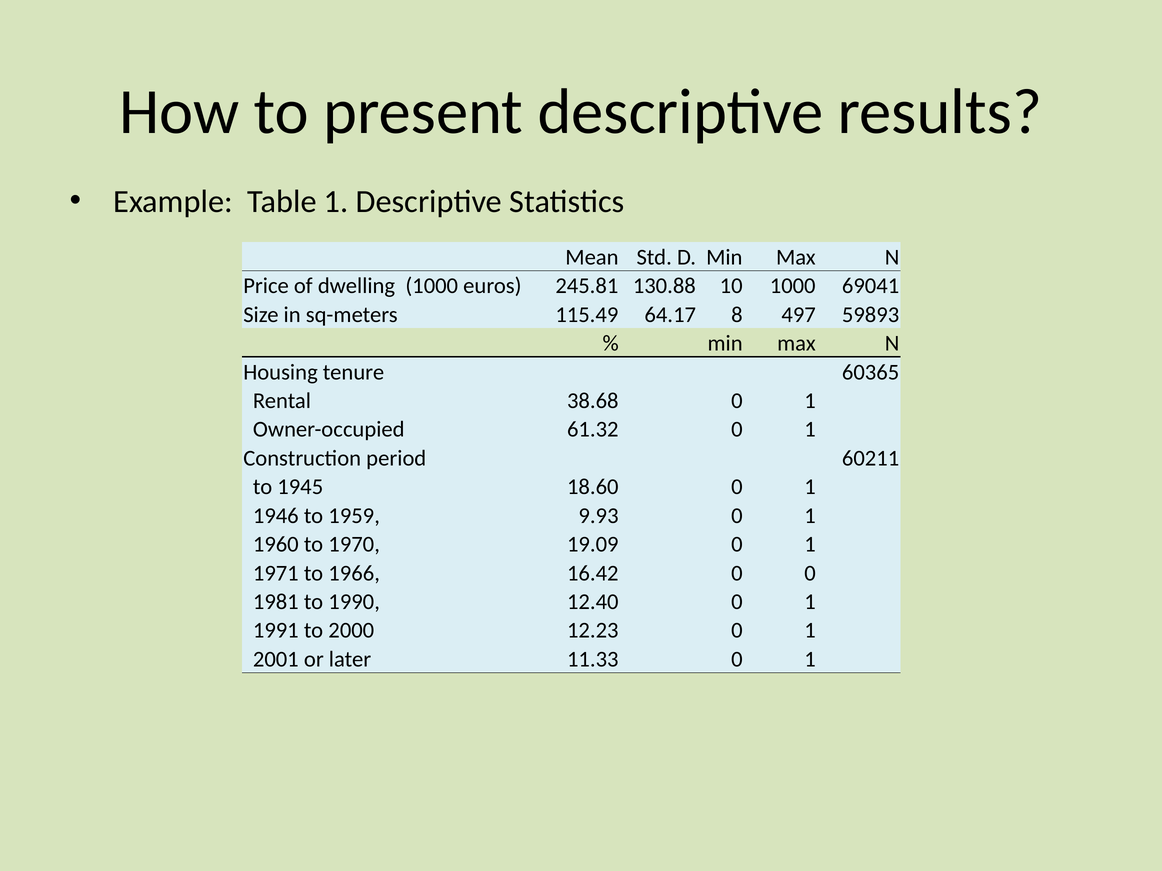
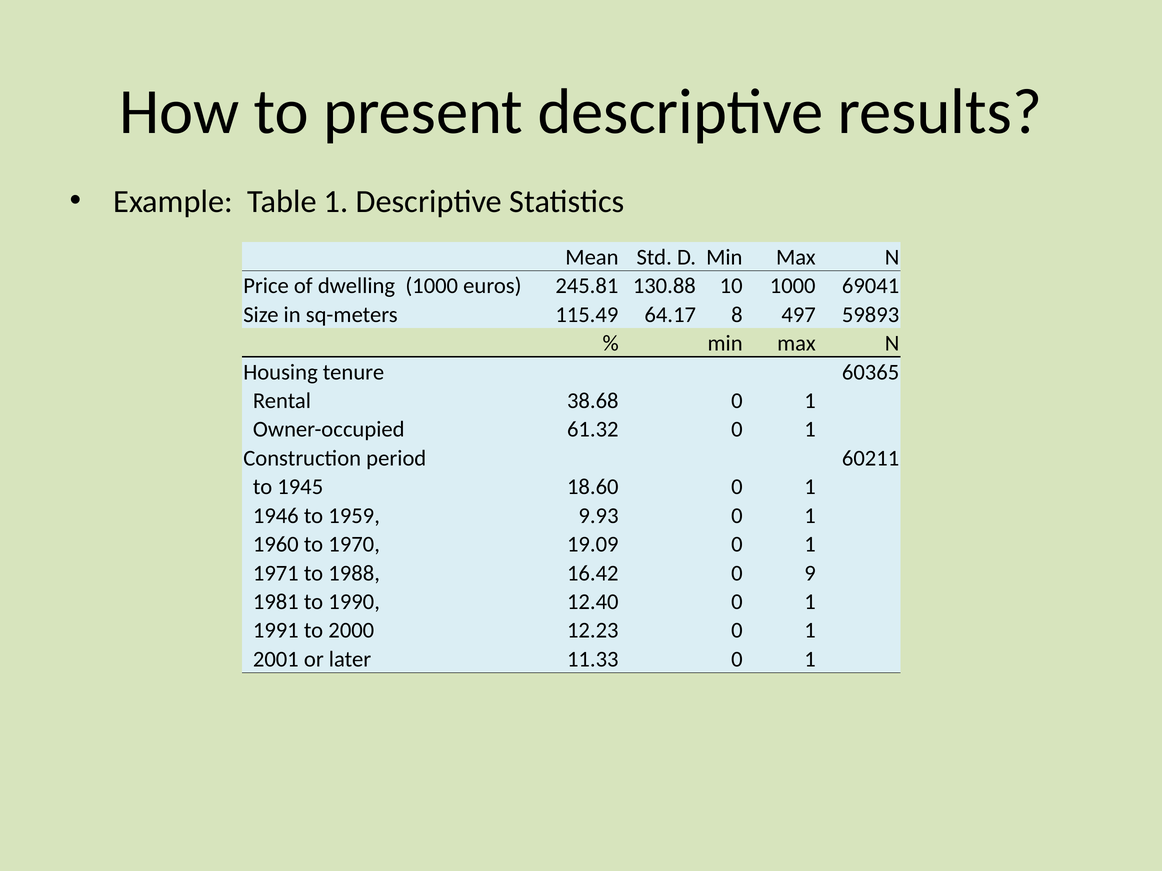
1966: 1966 -> 1988
0 0: 0 -> 9
